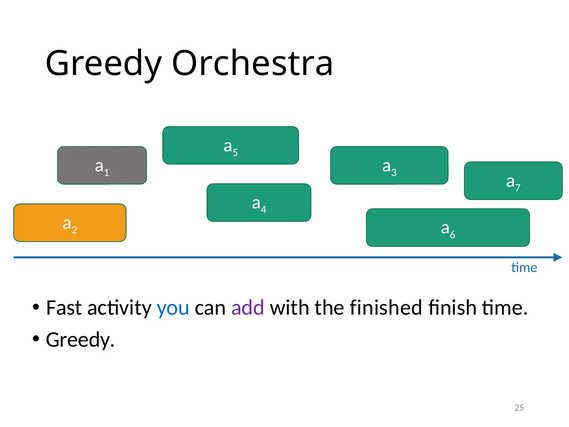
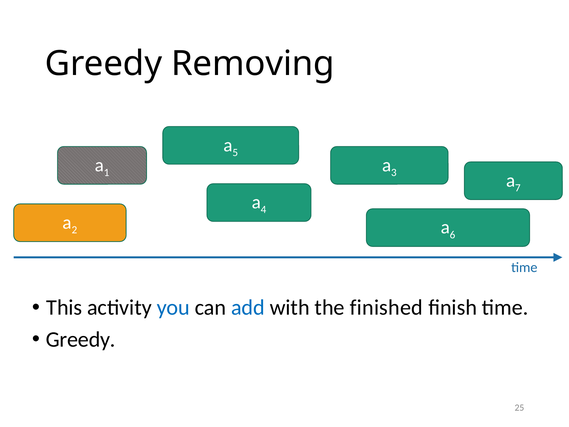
Orchestra: Orchestra -> Removing
Fast: Fast -> This
add colour: purple -> blue
